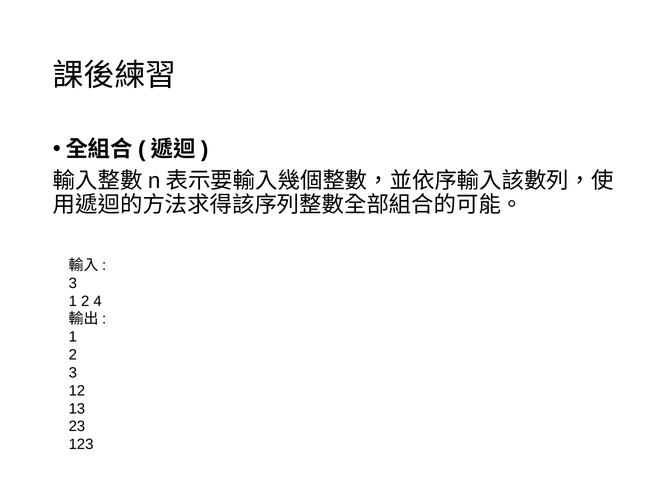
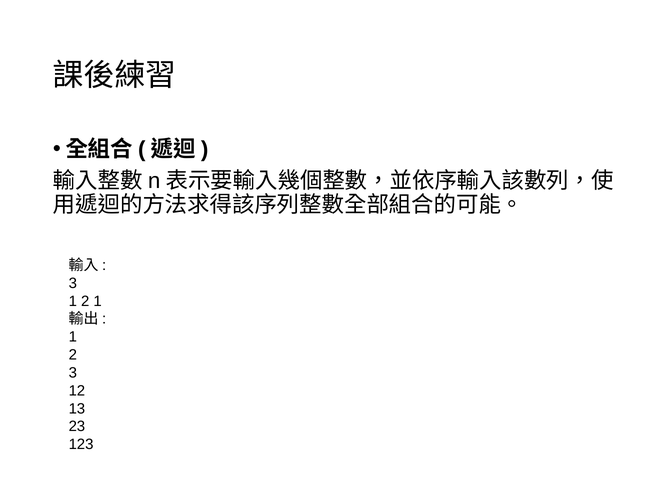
2 4: 4 -> 1
